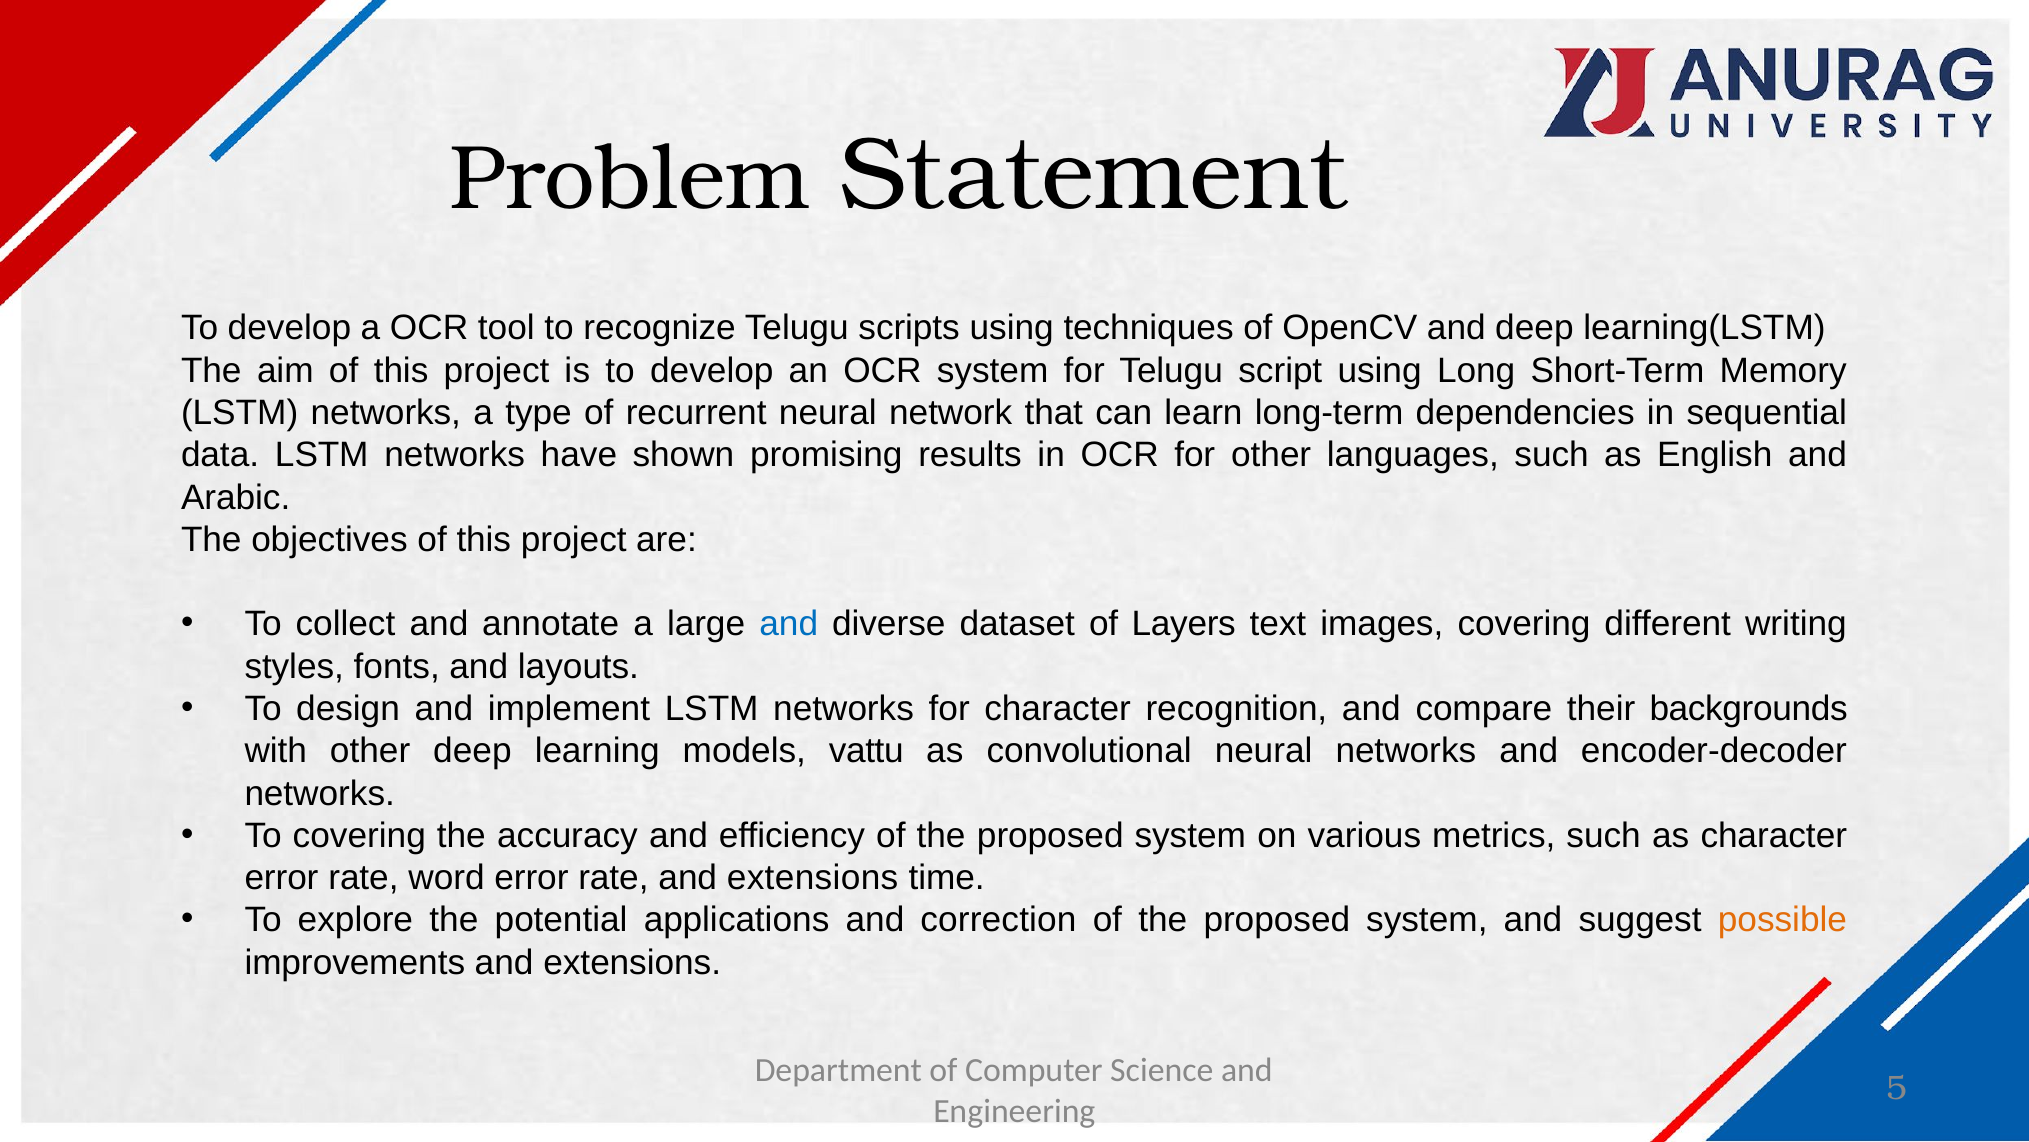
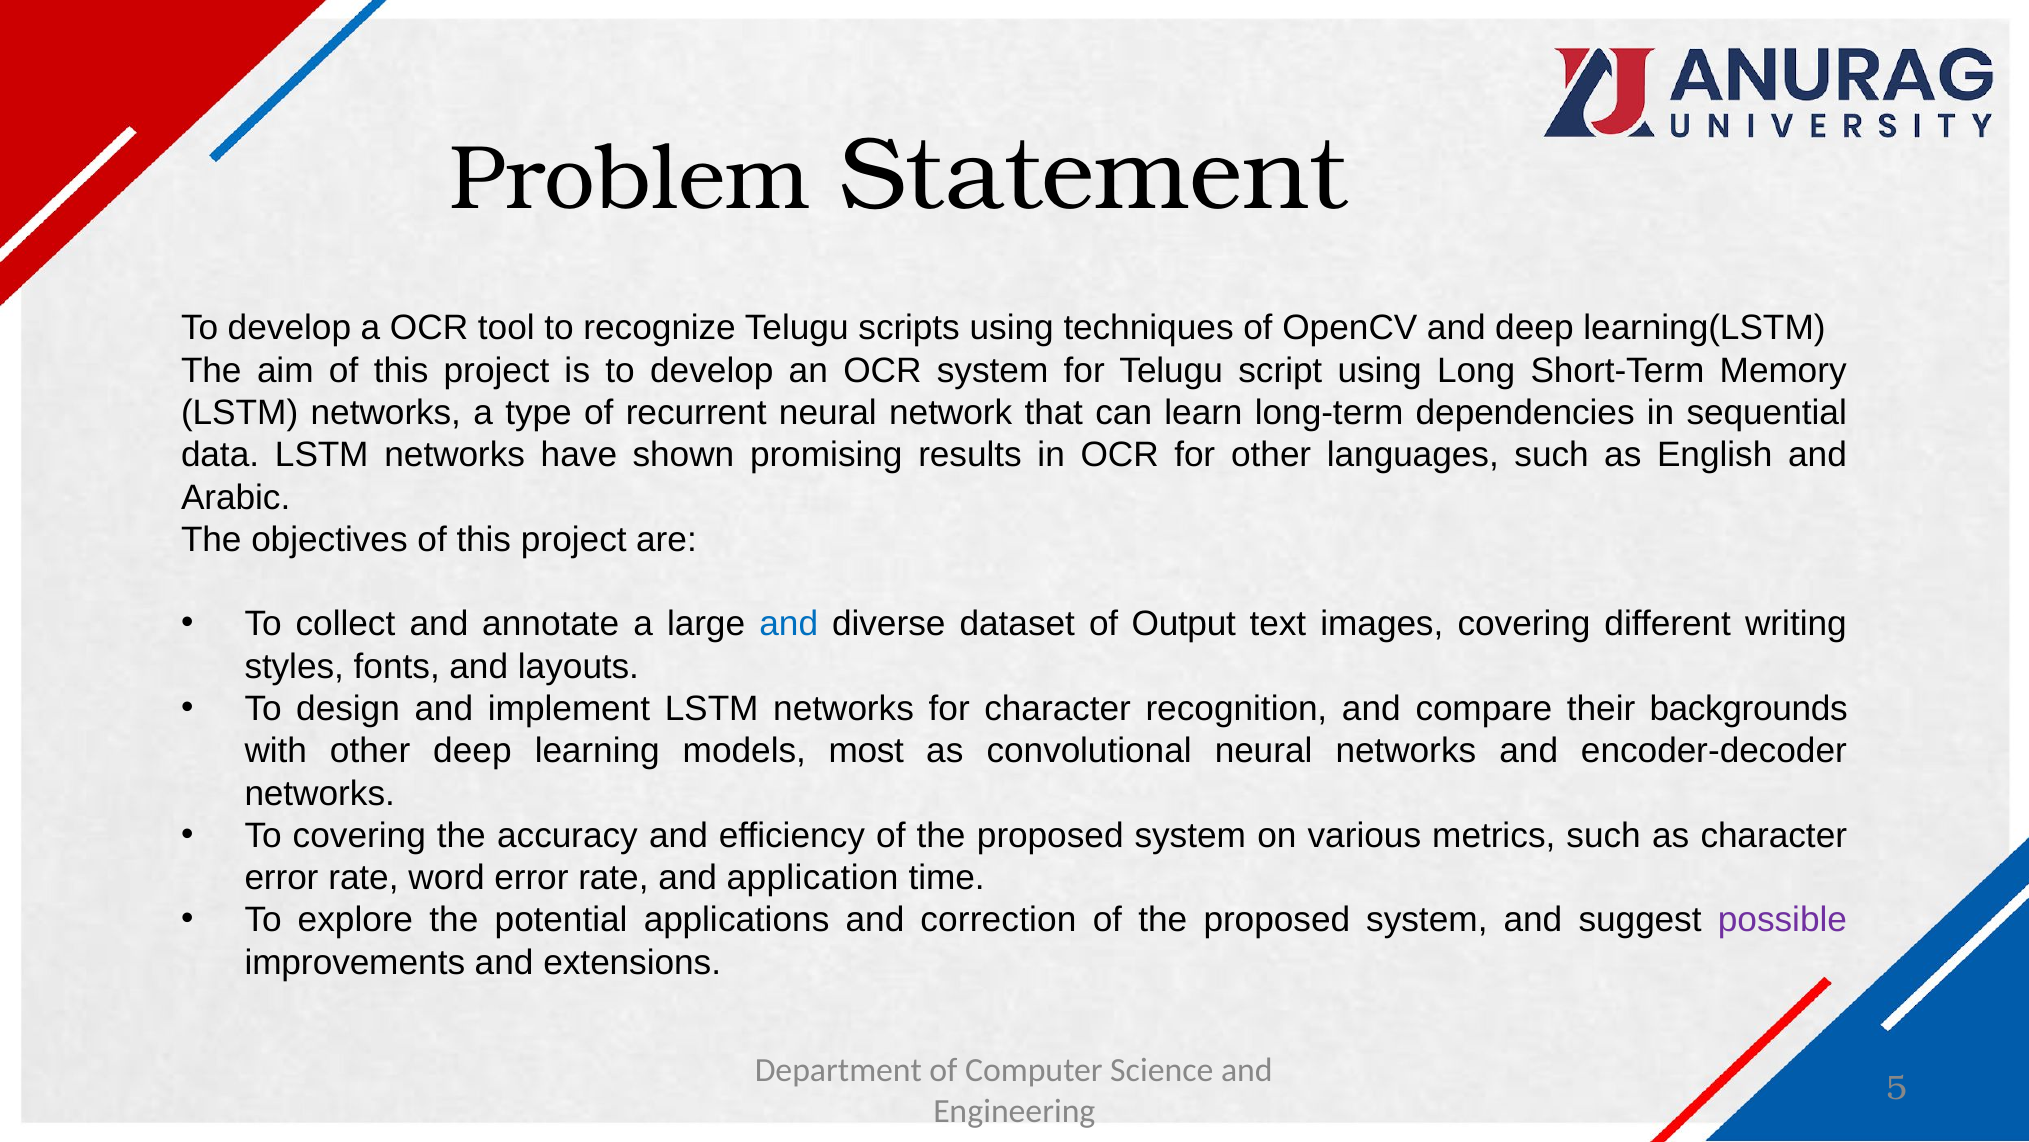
Layers: Layers -> Output
vattu: vattu -> most
rate and extensions: extensions -> application
possible colour: orange -> purple
